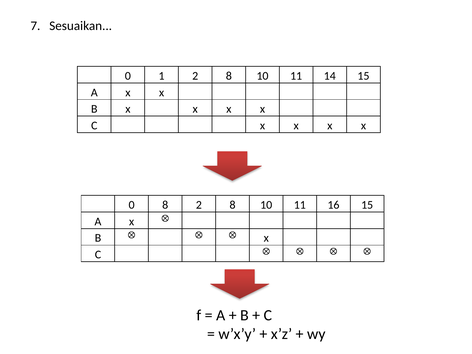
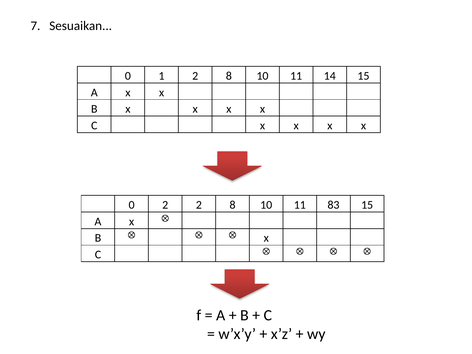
0 8: 8 -> 2
16: 16 -> 83
